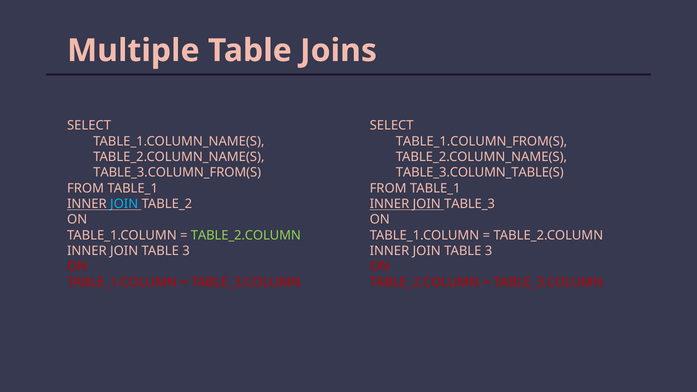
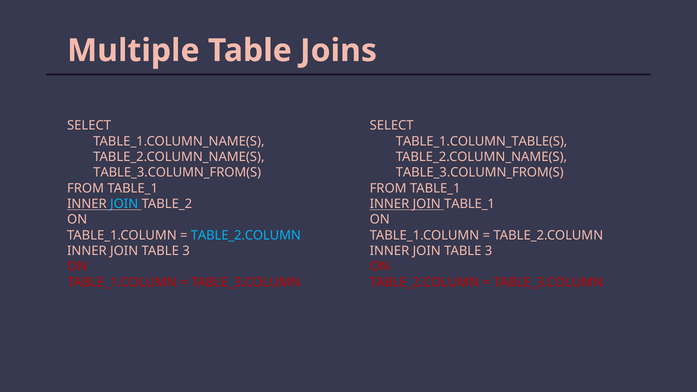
TABLE_1.COLUMN_FROM(S: TABLE_1.COLUMN_FROM(S -> TABLE_1.COLUMN_TABLE(S
TABLE_3.COLUMN_TABLE(S at (480, 173): TABLE_3.COLUMN_TABLE(S -> TABLE_3.COLUMN_FROM(S
JOIN TABLE_3: TABLE_3 -> TABLE_1
TABLE_2.COLUMN at (246, 235) colour: light green -> light blue
